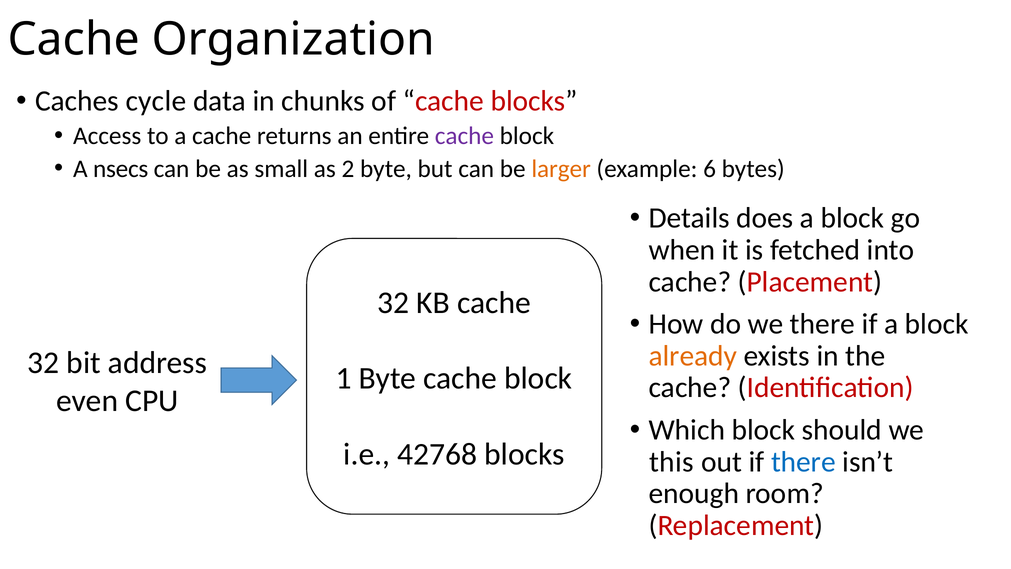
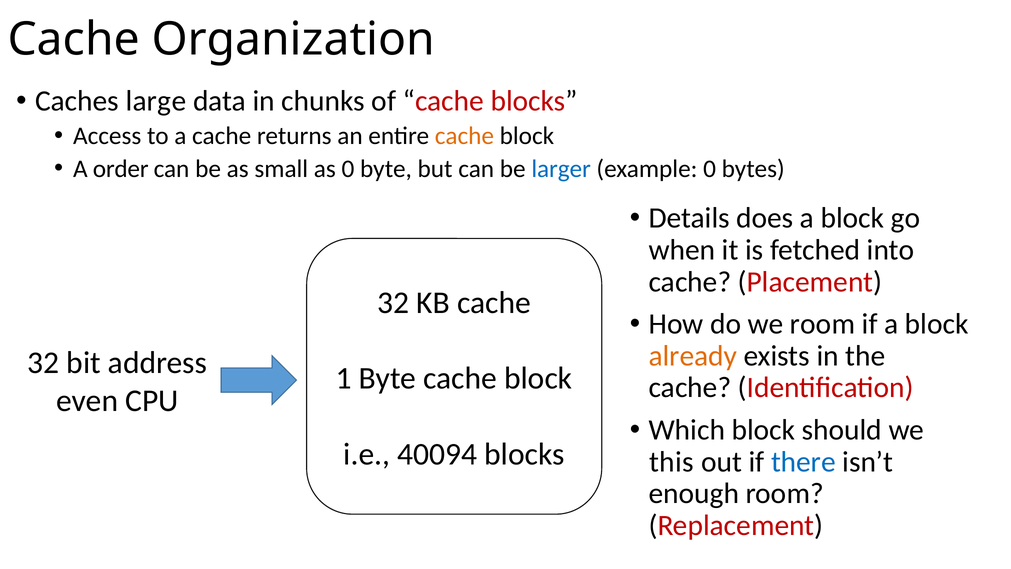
cycle: cycle -> large
cache at (464, 136) colour: purple -> orange
nsecs: nsecs -> order
as 2: 2 -> 0
larger colour: orange -> blue
example 6: 6 -> 0
we there: there -> room
42768: 42768 -> 40094
